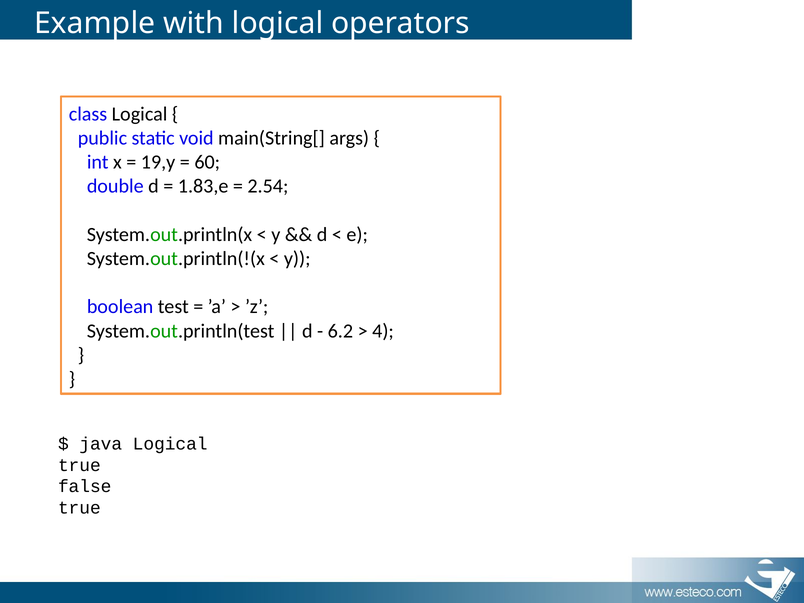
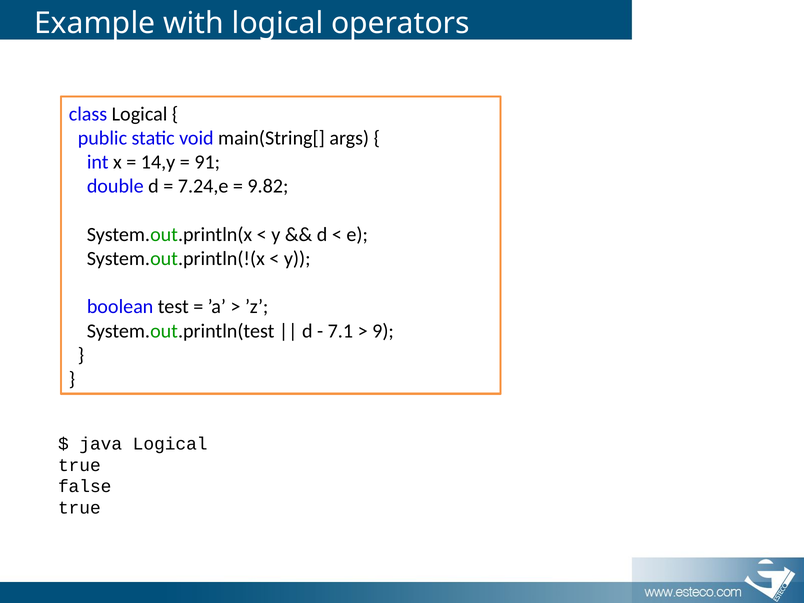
19,y: 19,y -> 14,y
60: 60 -> 91
1.83,e: 1.83,e -> 7.24,e
2.54: 2.54 -> 9.82
6.2: 6.2 -> 7.1
4: 4 -> 9
